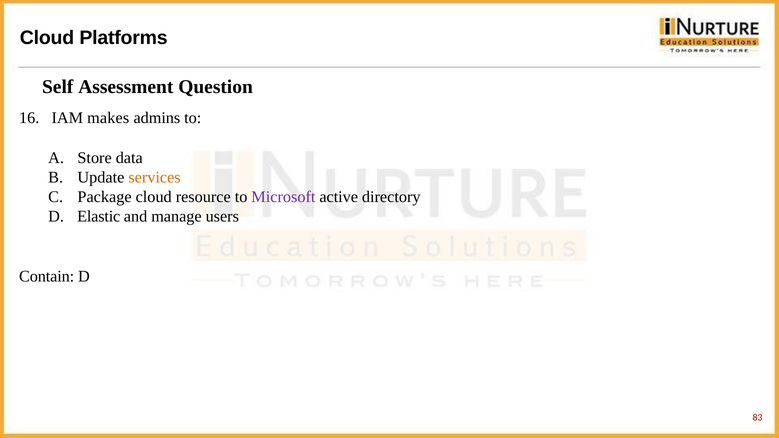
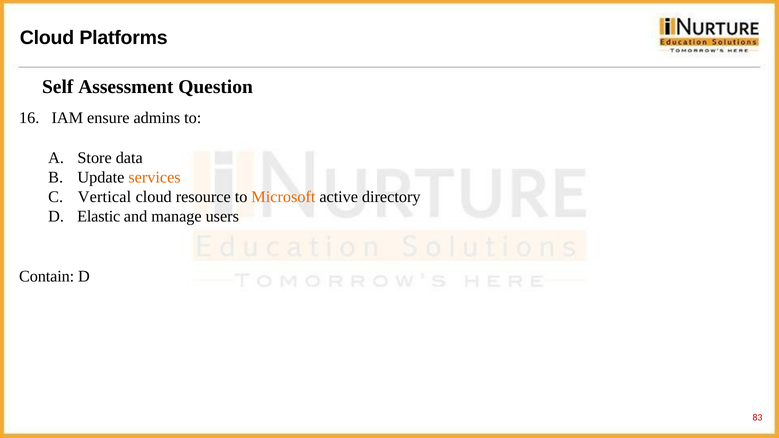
makes: makes -> ensure
Package: Package -> Vertical
Microsoft colour: purple -> orange
